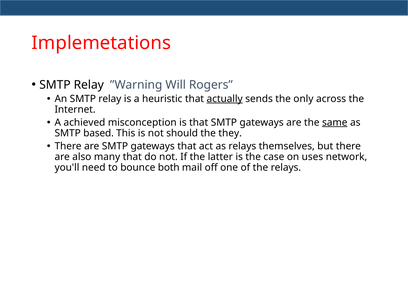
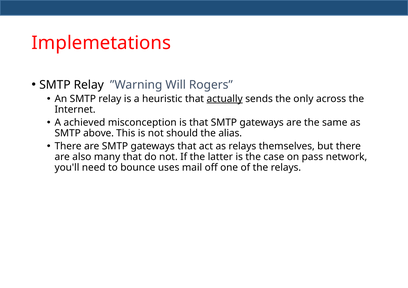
same underline: present -> none
based: based -> above
they: they -> alias
uses: uses -> pass
both: both -> uses
